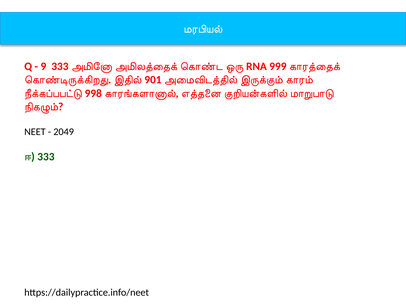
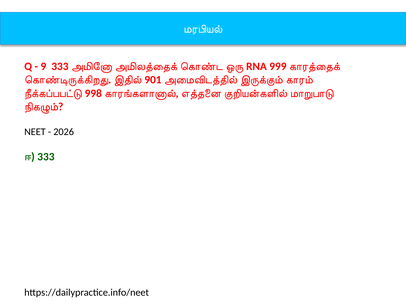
2049: 2049 -> 2026
